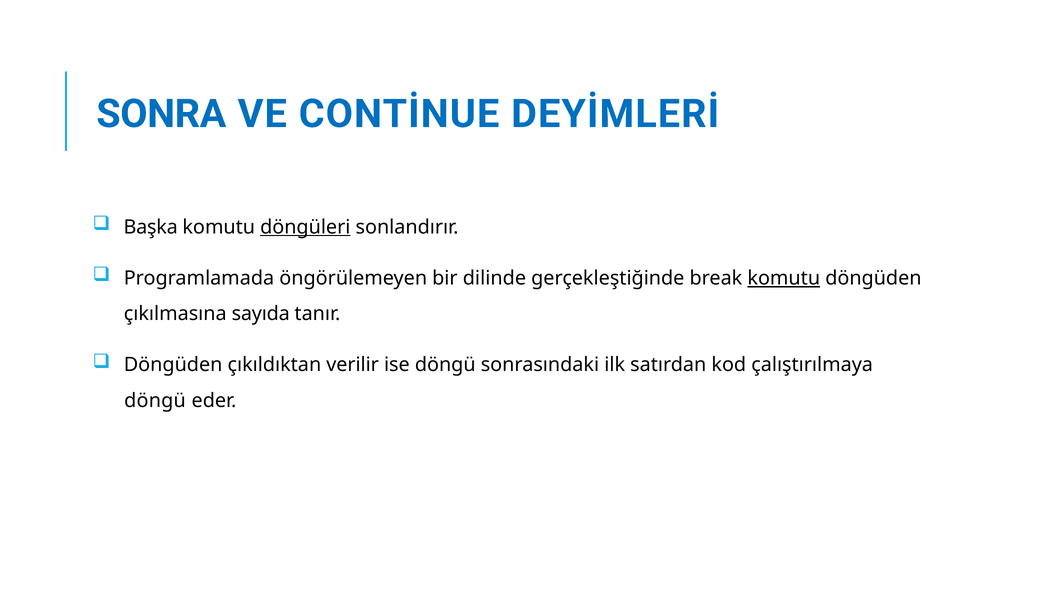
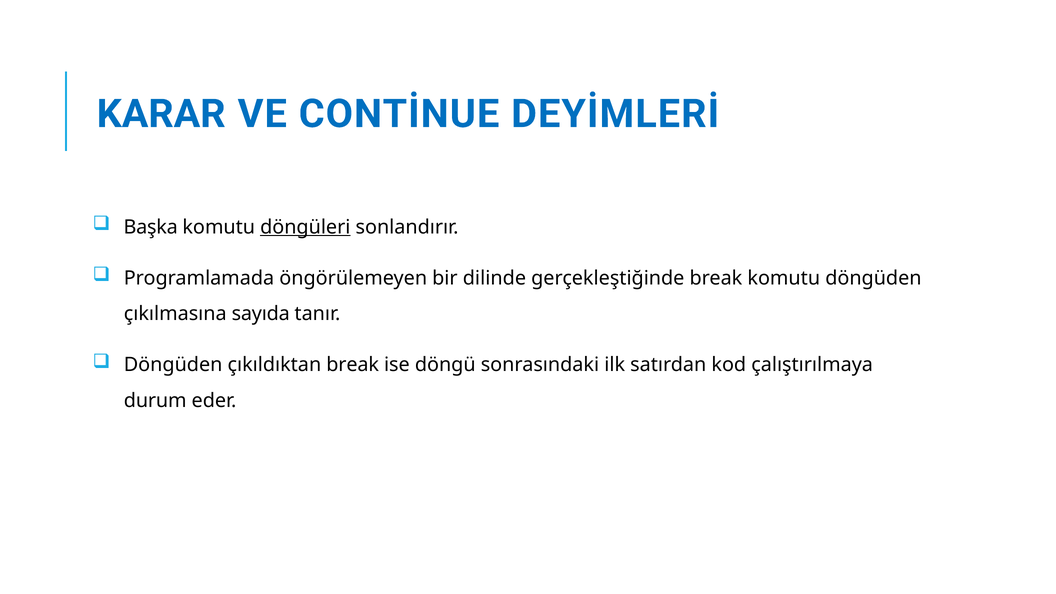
SONRA: SONRA -> KARAR
komutu at (784, 278) underline: present -> none
çıkıldıktan verilir: verilir -> break
döngü at (155, 400): döngü -> durum
